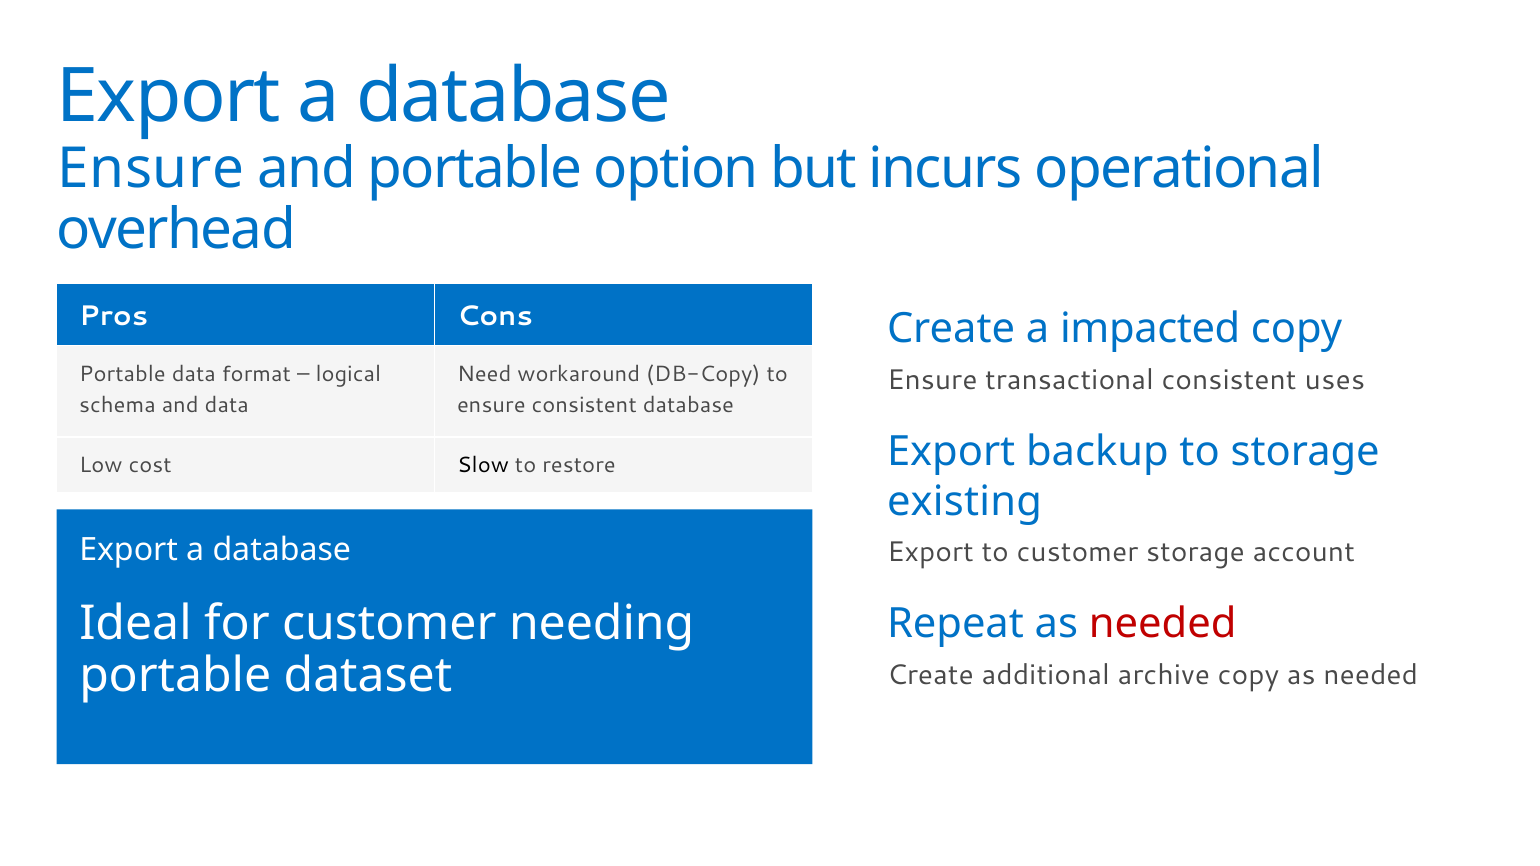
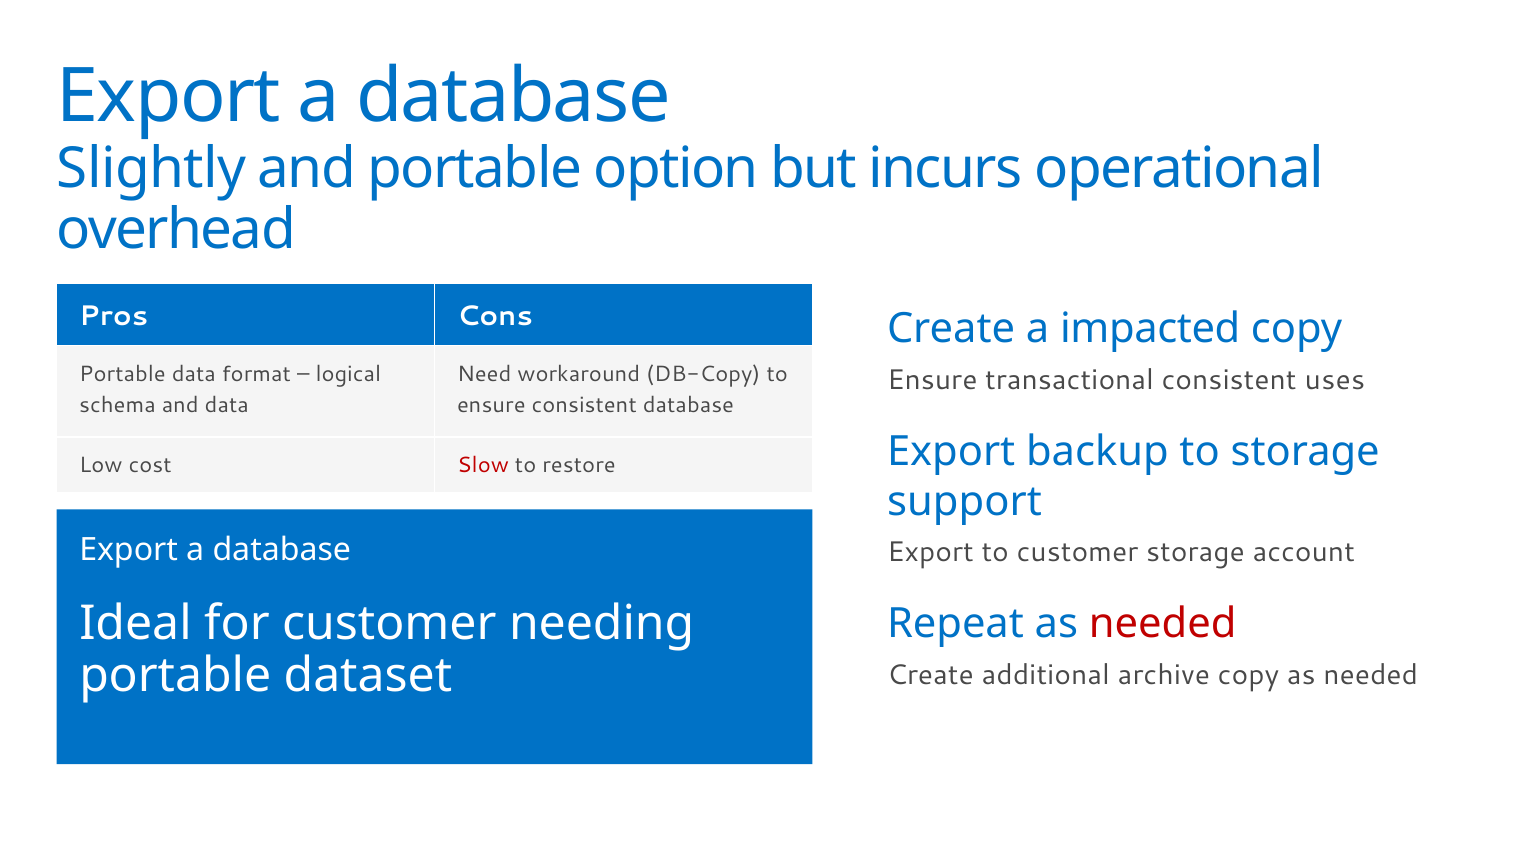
Ensure at (151, 168): Ensure -> Slightly
Slow colour: black -> red
existing: existing -> support
